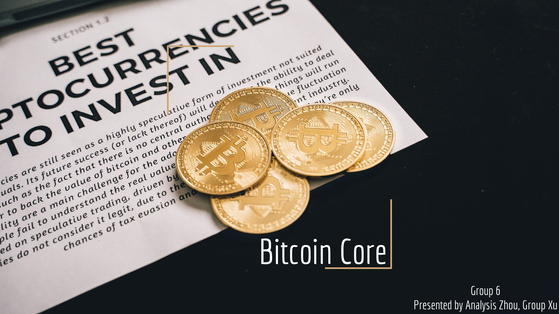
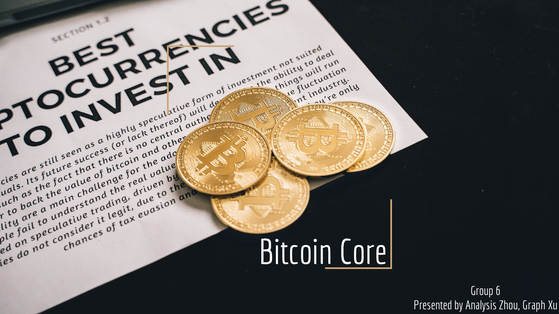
Zhou Group: Group -> Graph
